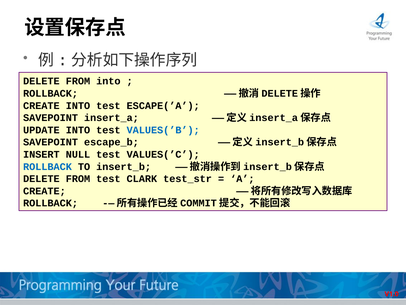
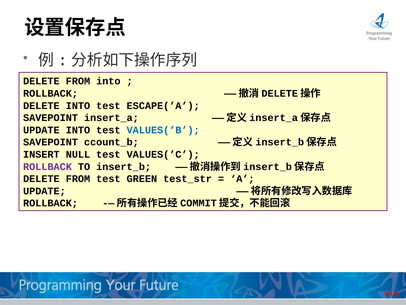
CREATE at (41, 106): CREATE -> DELETE
escape_b: escape_b -> ccount_b
ROLLBACK at (47, 166) colour: blue -> purple
CLARK: CLARK -> GREEN
CREATE at (44, 191): CREATE -> UPDATE
